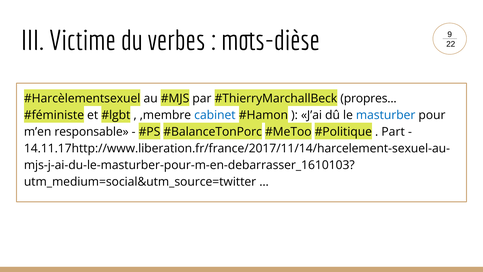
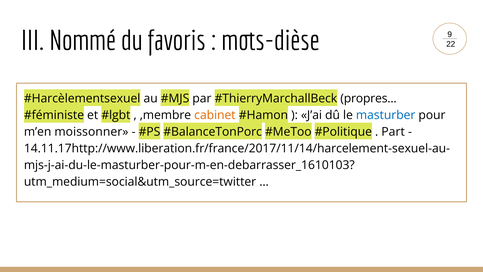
Victime: Victime -> Nommé
verbes: verbes -> favoris
cabinet colour: blue -> orange
responsable: responsable -> moissonner
